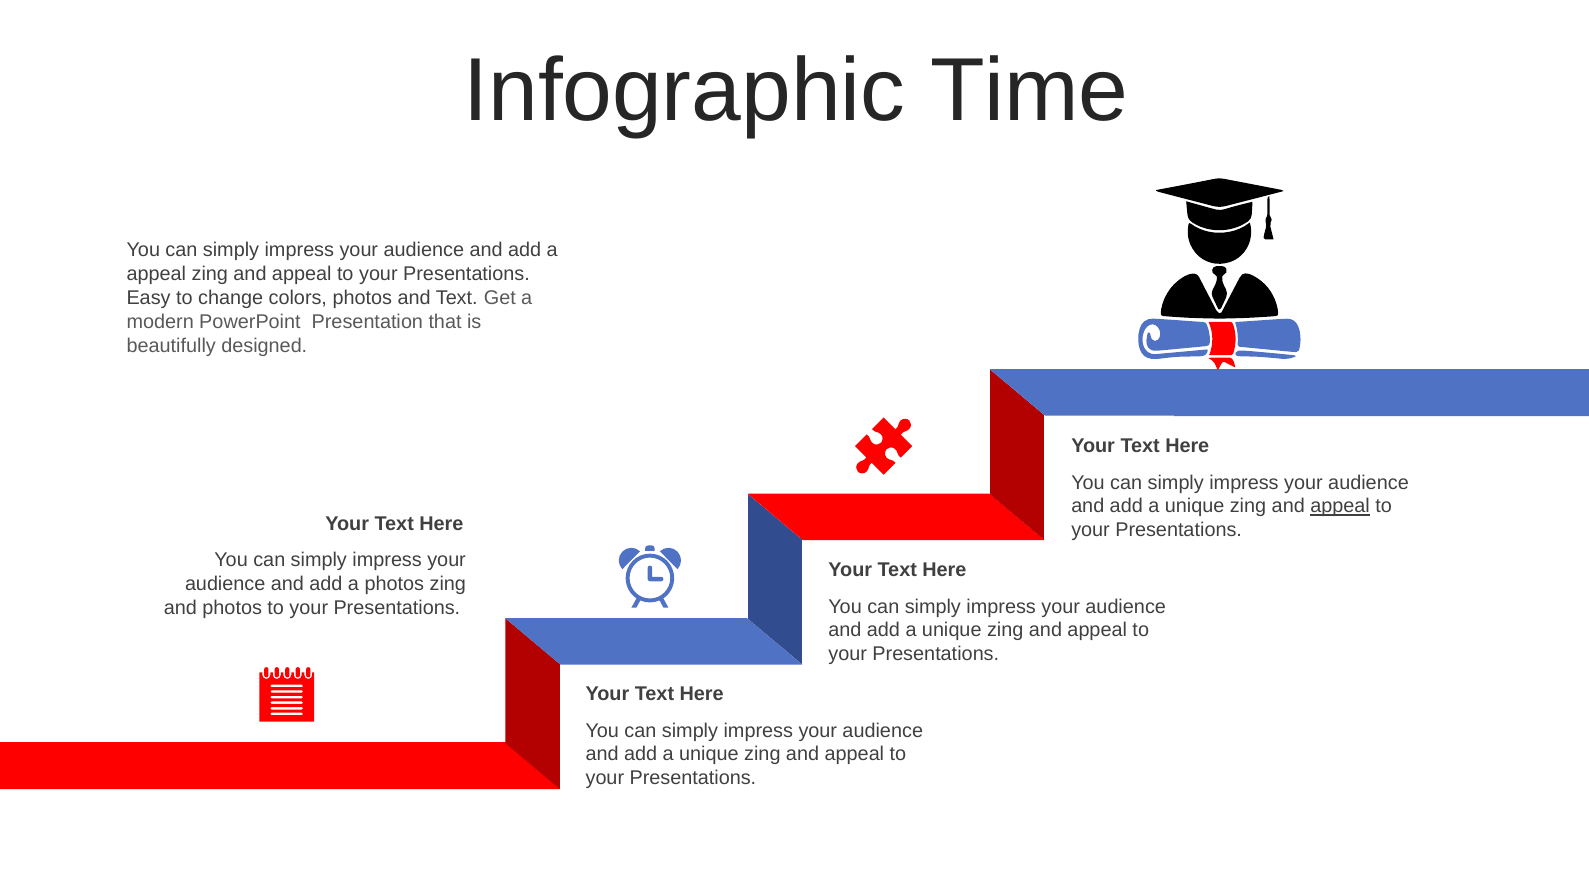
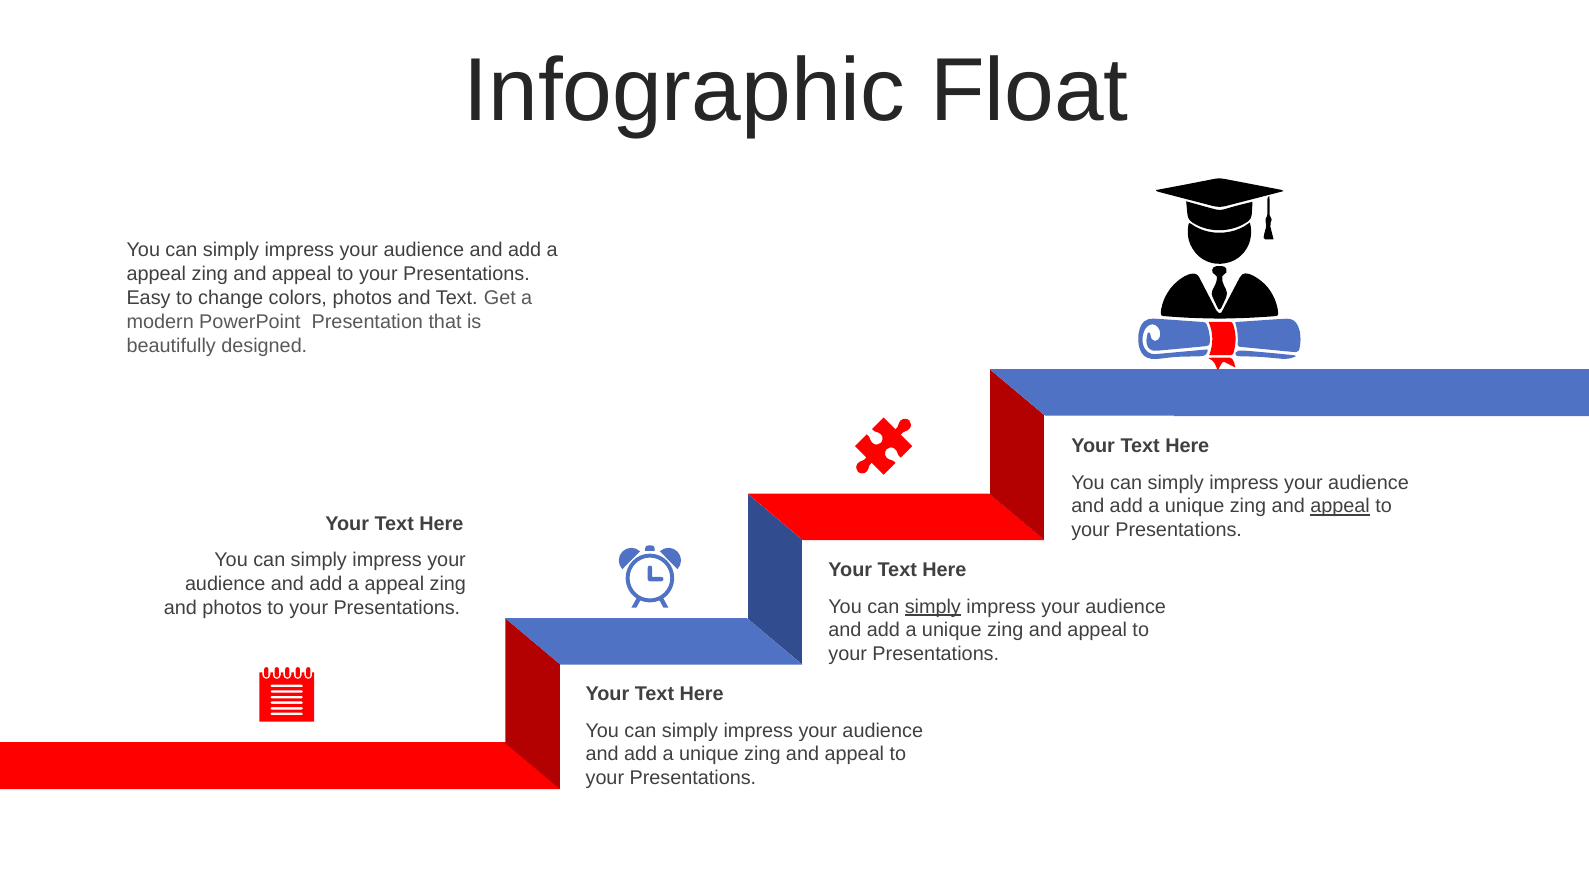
Time: Time -> Float
photos at (394, 584): photos -> appeal
simply at (933, 606) underline: none -> present
